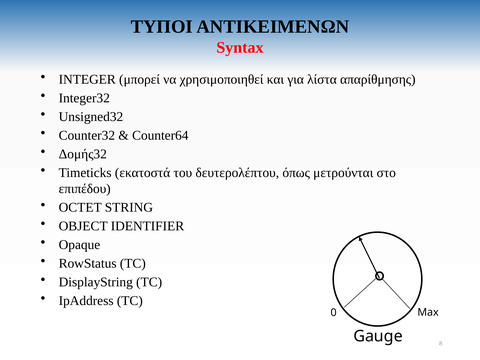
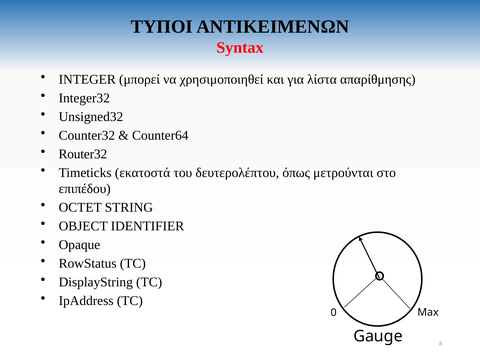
Δομής32: Δομής32 -> Router32
